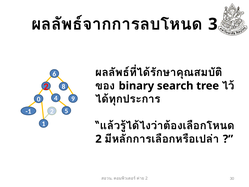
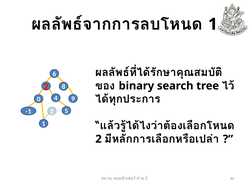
3 at (213, 24): 3 -> 1
